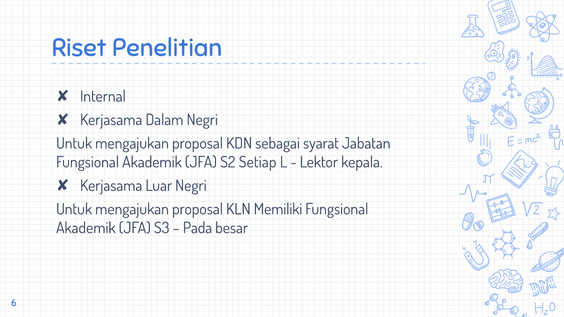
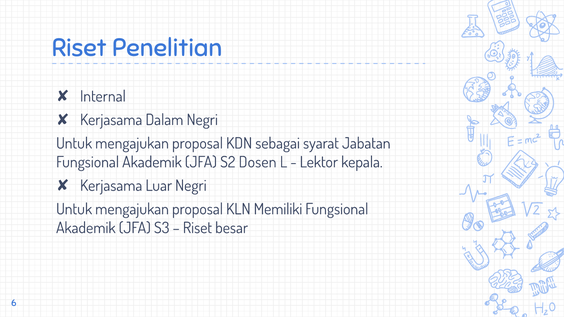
Setiap: Setiap -> Dosen
Pada at (197, 228): Pada -> Riset
